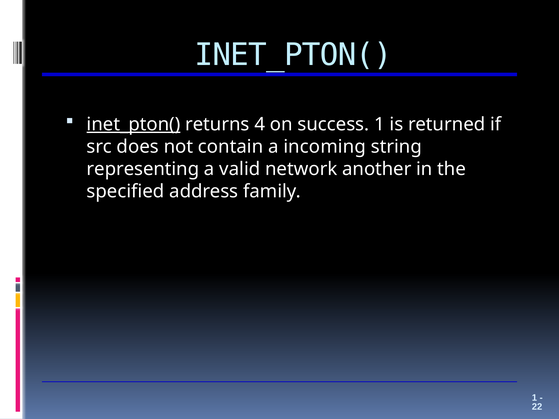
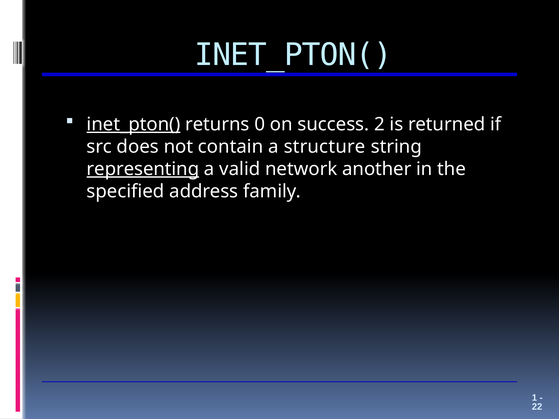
4: 4 -> 0
success 1: 1 -> 2
incoming: incoming -> structure
representing underline: none -> present
